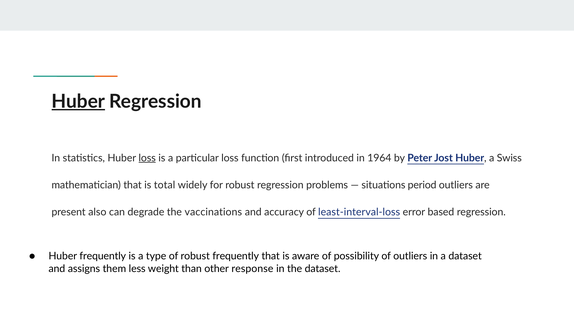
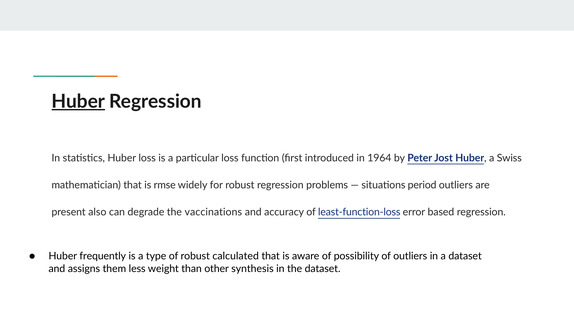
loss at (147, 158) underline: present -> none
total: total -> rmse
least-interval-loss: least-interval-loss -> least-function-loss
robust frequently: frequently -> calculated
response: response -> synthesis
